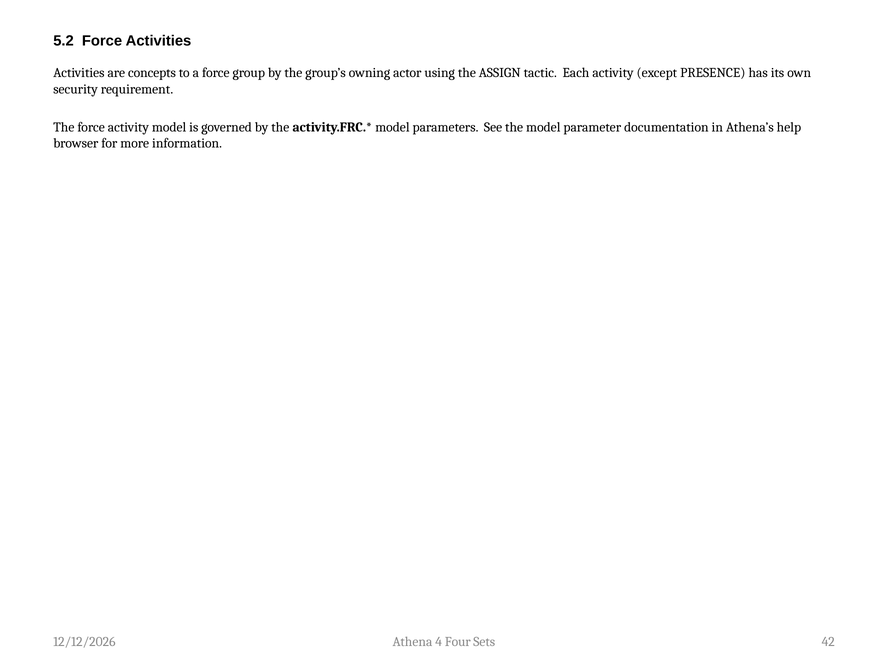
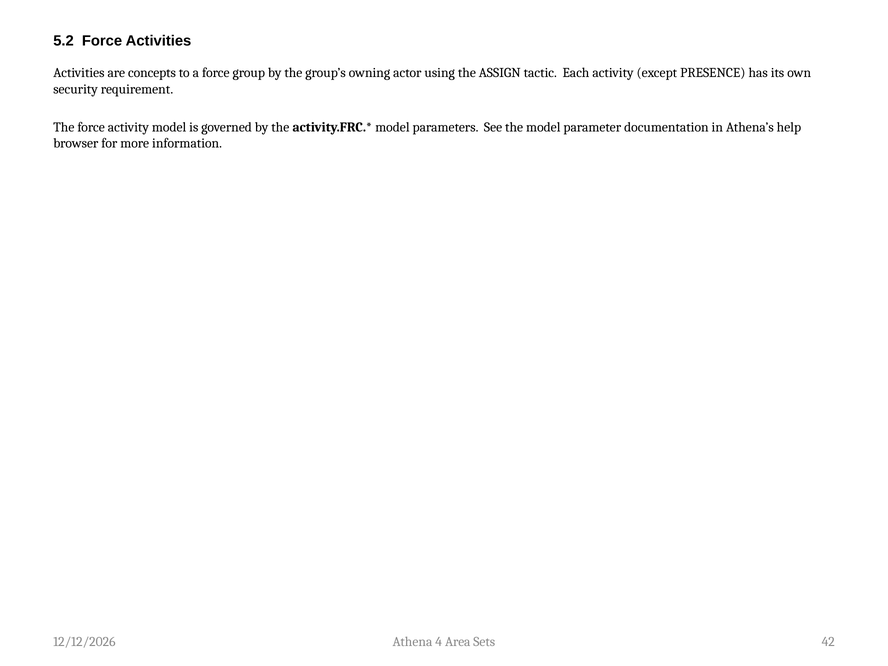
Four: Four -> Area
